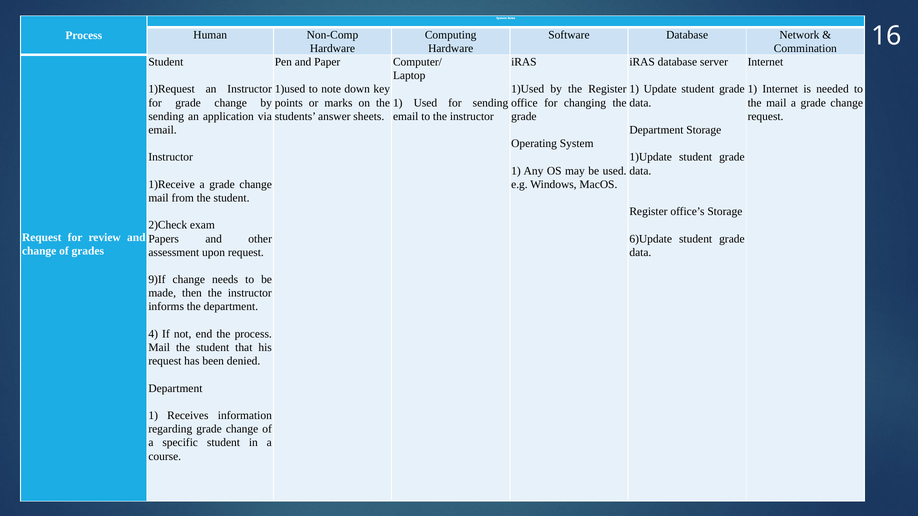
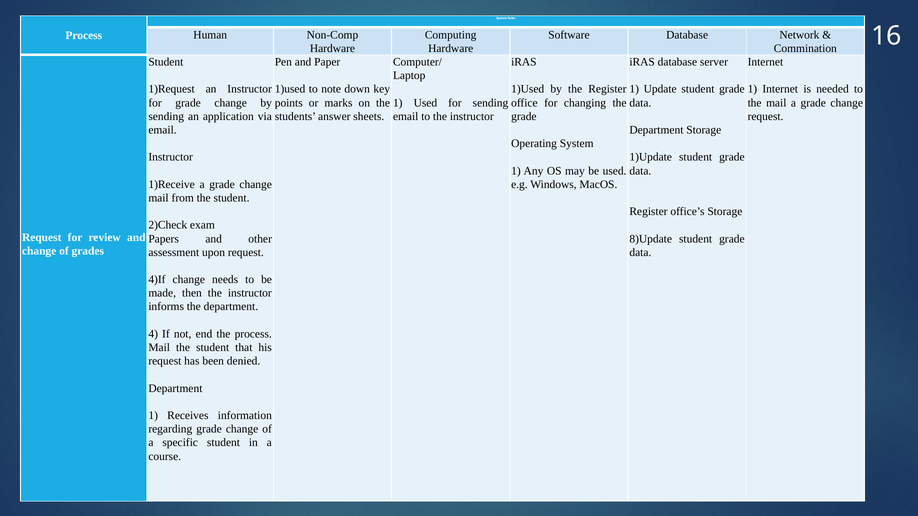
6)Update: 6)Update -> 8)Update
9)If: 9)If -> 4)If
